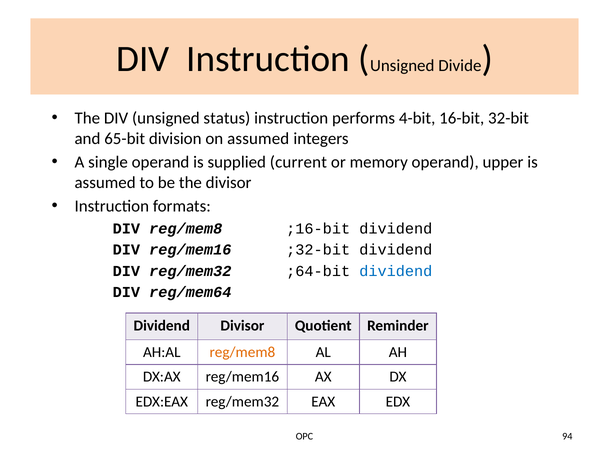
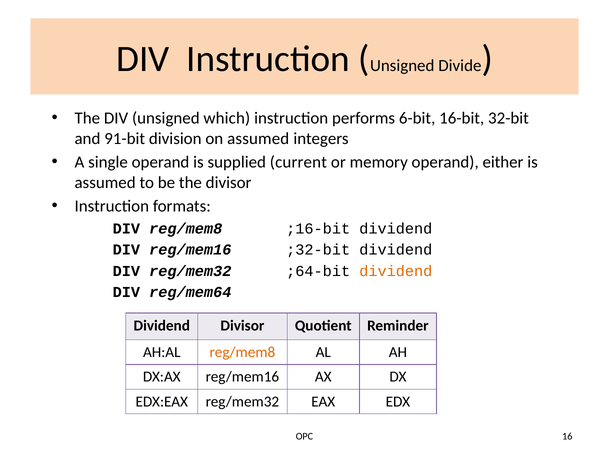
status: status -> which
4-bit: 4-bit -> 6-bit
65-bit: 65-bit -> 91-bit
upper: upper -> either
dividend at (396, 271) colour: blue -> orange
94: 94 -> 16
